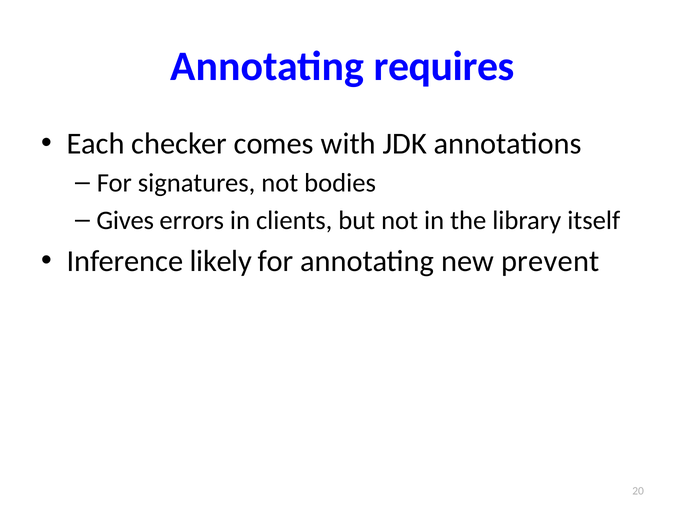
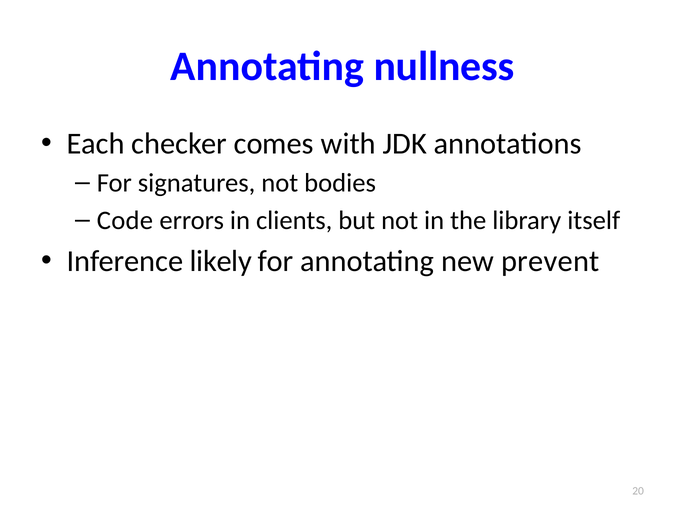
requires: requires -> nullness
Gives: Gives -> Code
